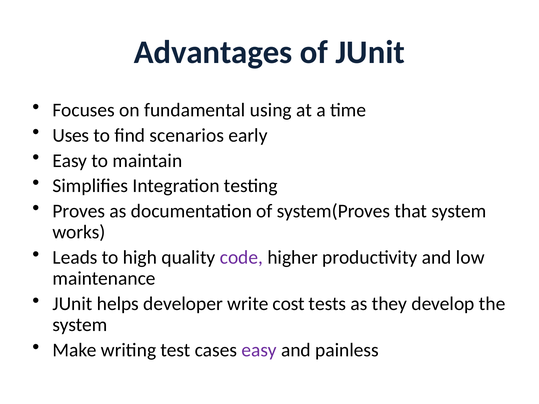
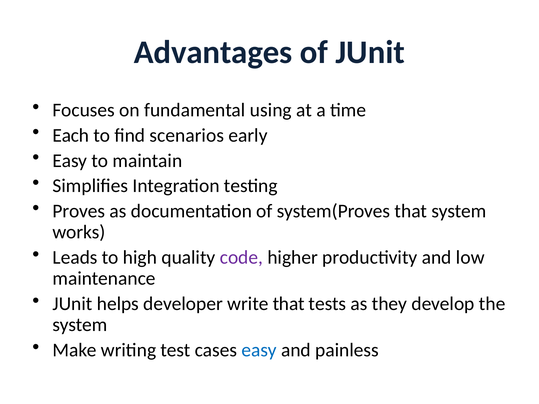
Uses: Uses -> Each
write cost: cost -> that
easy at (259, 350) colour: purple -> blue
